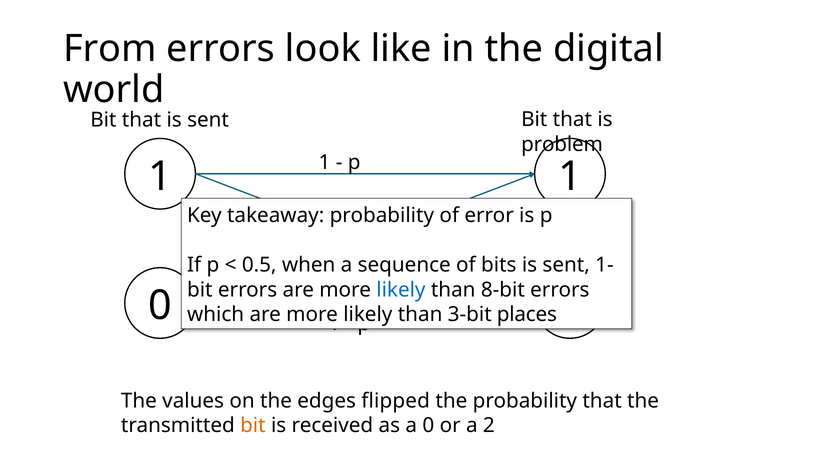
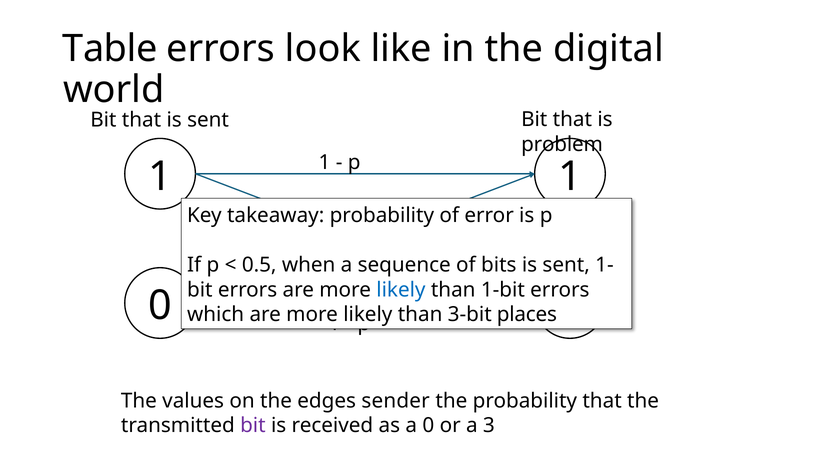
From: From -> Table
8-bit: 8-bit -> 1-bit
flipped: flipped -> sender
bit at (253, 426) colour: orange -> purple
2: 2 -> 3
